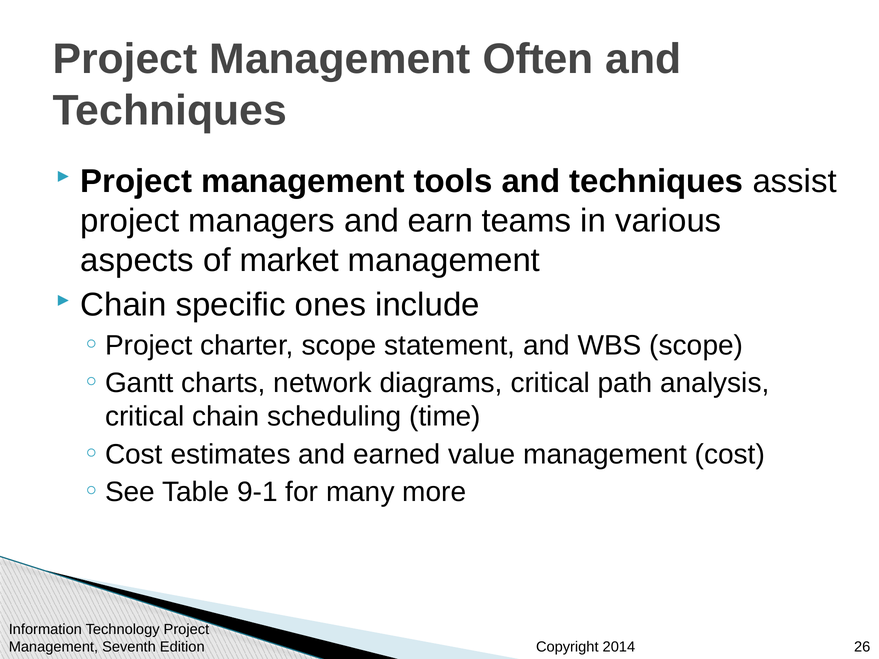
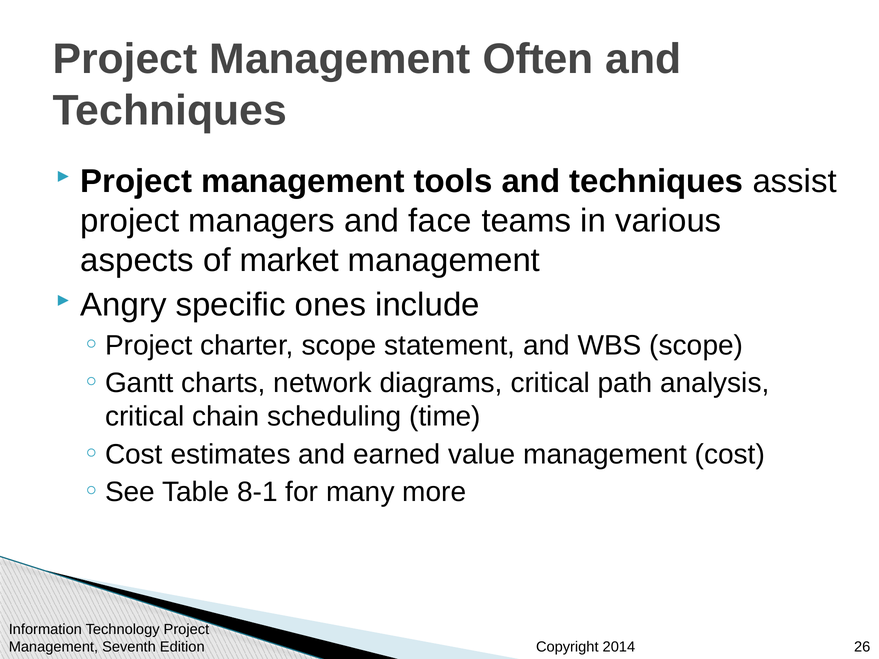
earn: earn -> face
Chain at (124, 305): Chain -> Angry
9-1: 9-1 -> 8-1
